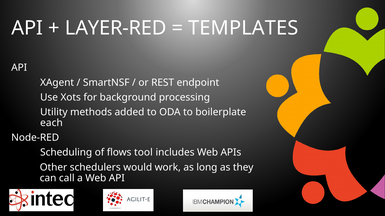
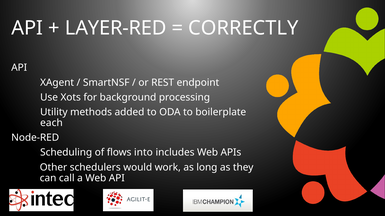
TEMPLATES: TEMPLATES -> CORRECTLY
tool: tool -> into
